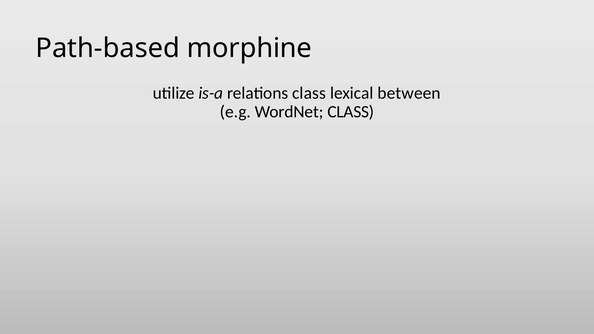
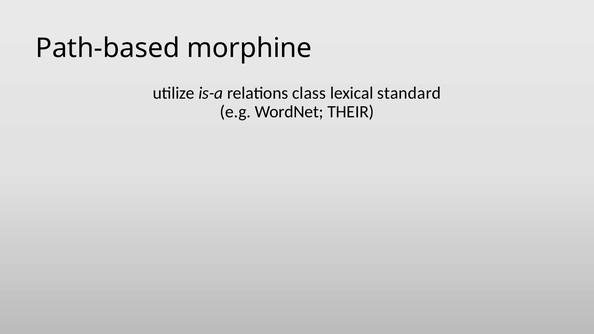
between: between -> standard
WordNet CLASS: CLASS -> THEIR
